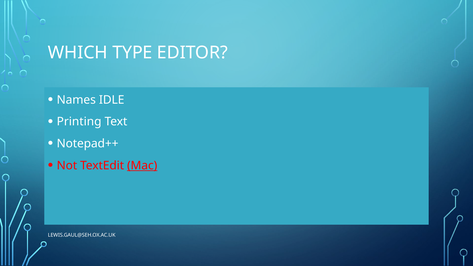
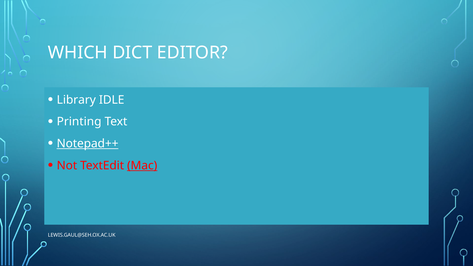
TYPE: TYPE -> DICT
Names: Names -> Library
Notepad++ underline: none -> present
